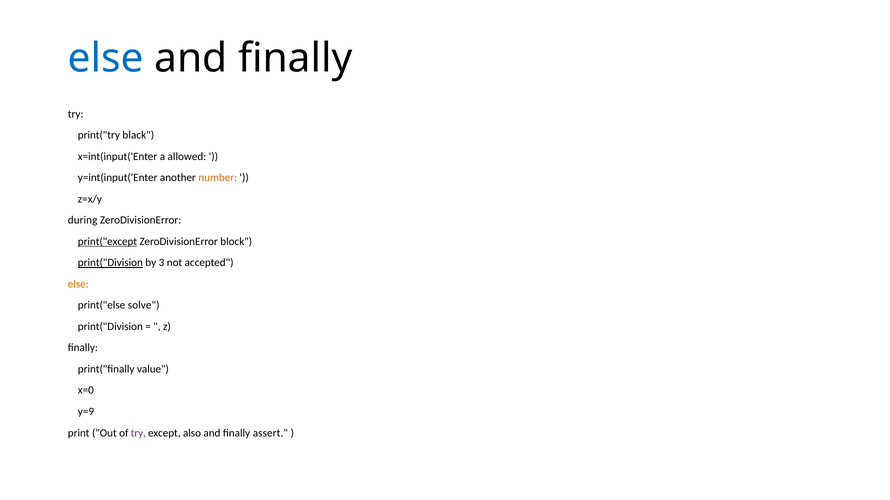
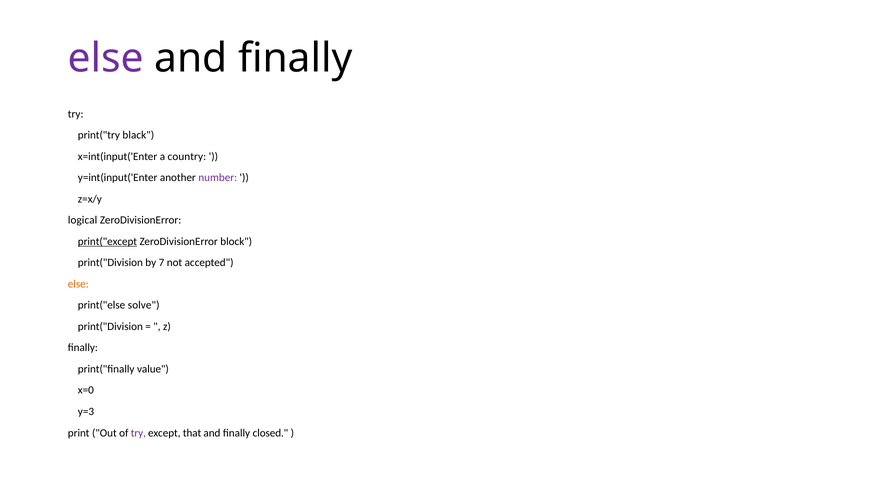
else at (106, 58) colour: blue -> purple
allowed: allowed -> country
number colour: orange -> purple
during: during -> logical
print("Division at (110, 263) underline: present -> none
3: 3 -> 7
y=9: y=9 -> y=3
also: also -> that
assert: assert -> closed
